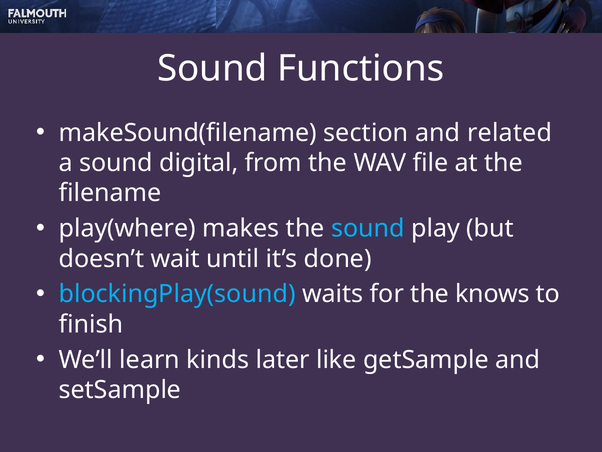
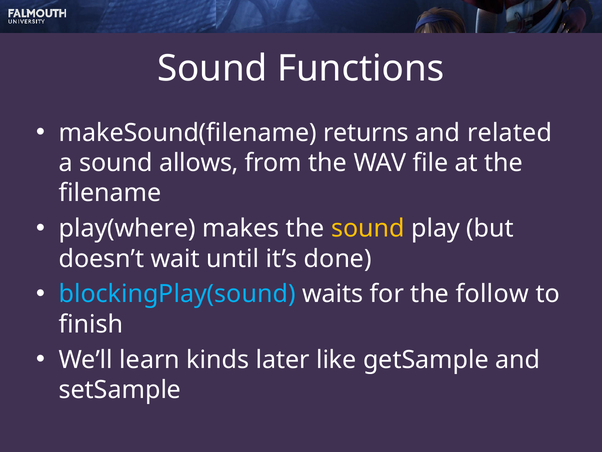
section: section -> returns
digital: digital -> allows
sound at (368, 228) colour: light blue -> yellow
knows: knows -> follow
